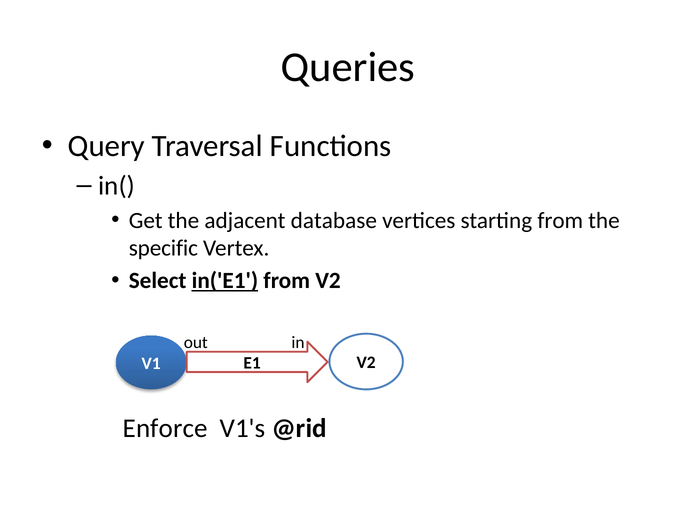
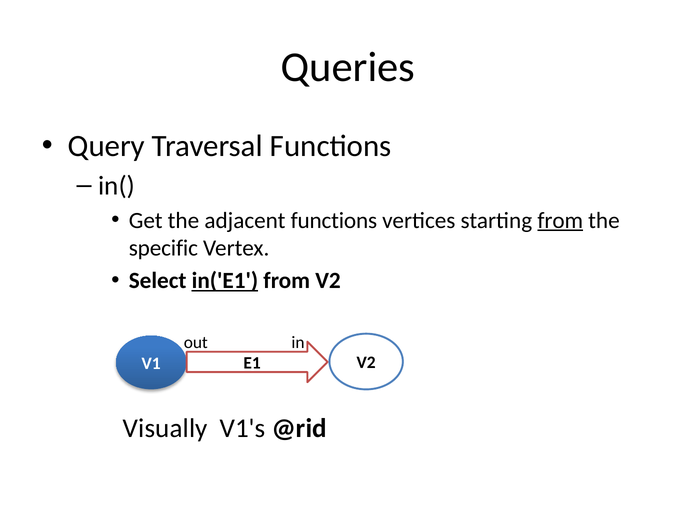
adjacent database: database -> functions
from at (560, 220) underline: none -> present
Enforce: Enforce -> Visually
